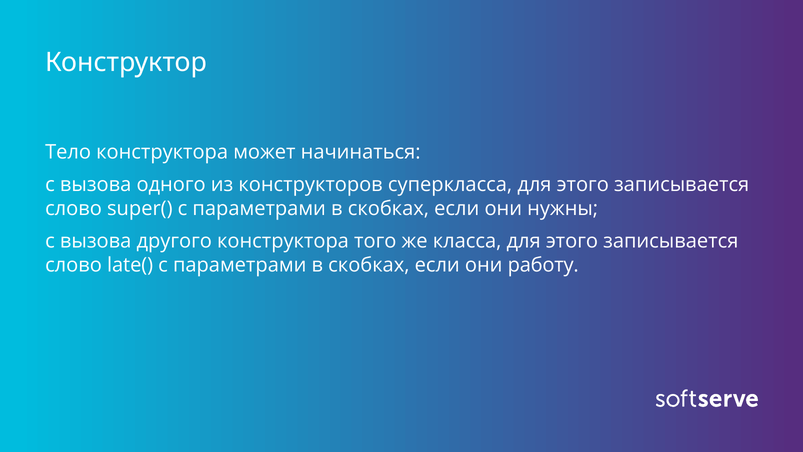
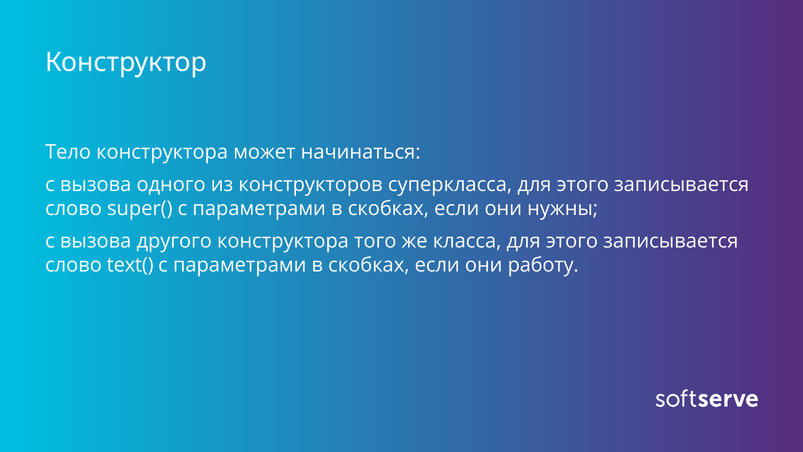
late(: late( -> text(
